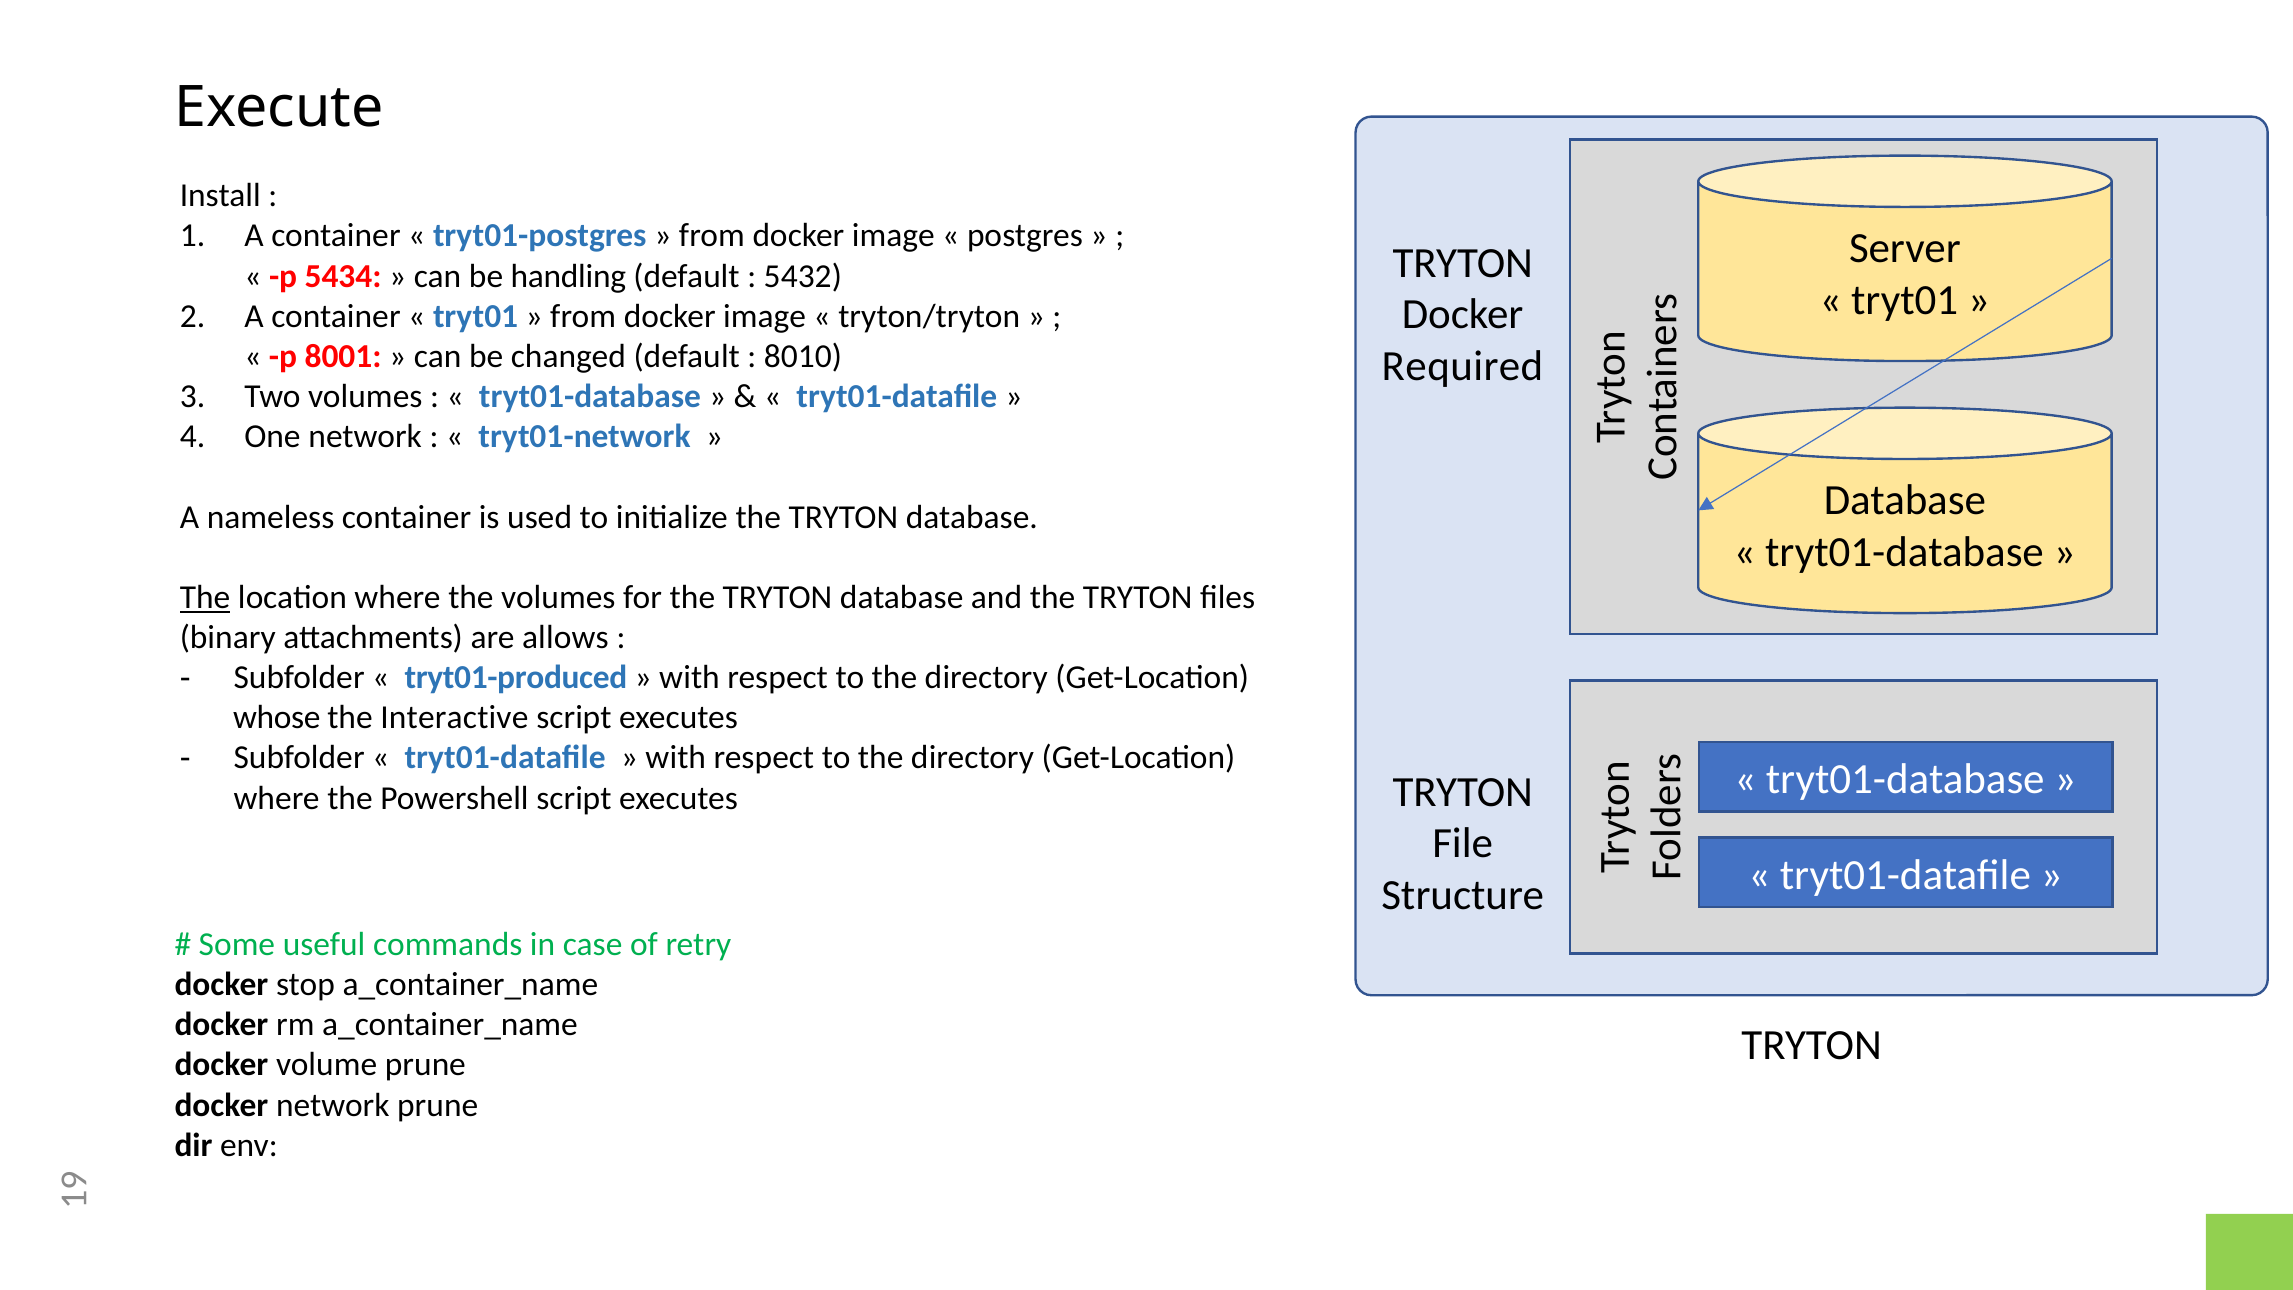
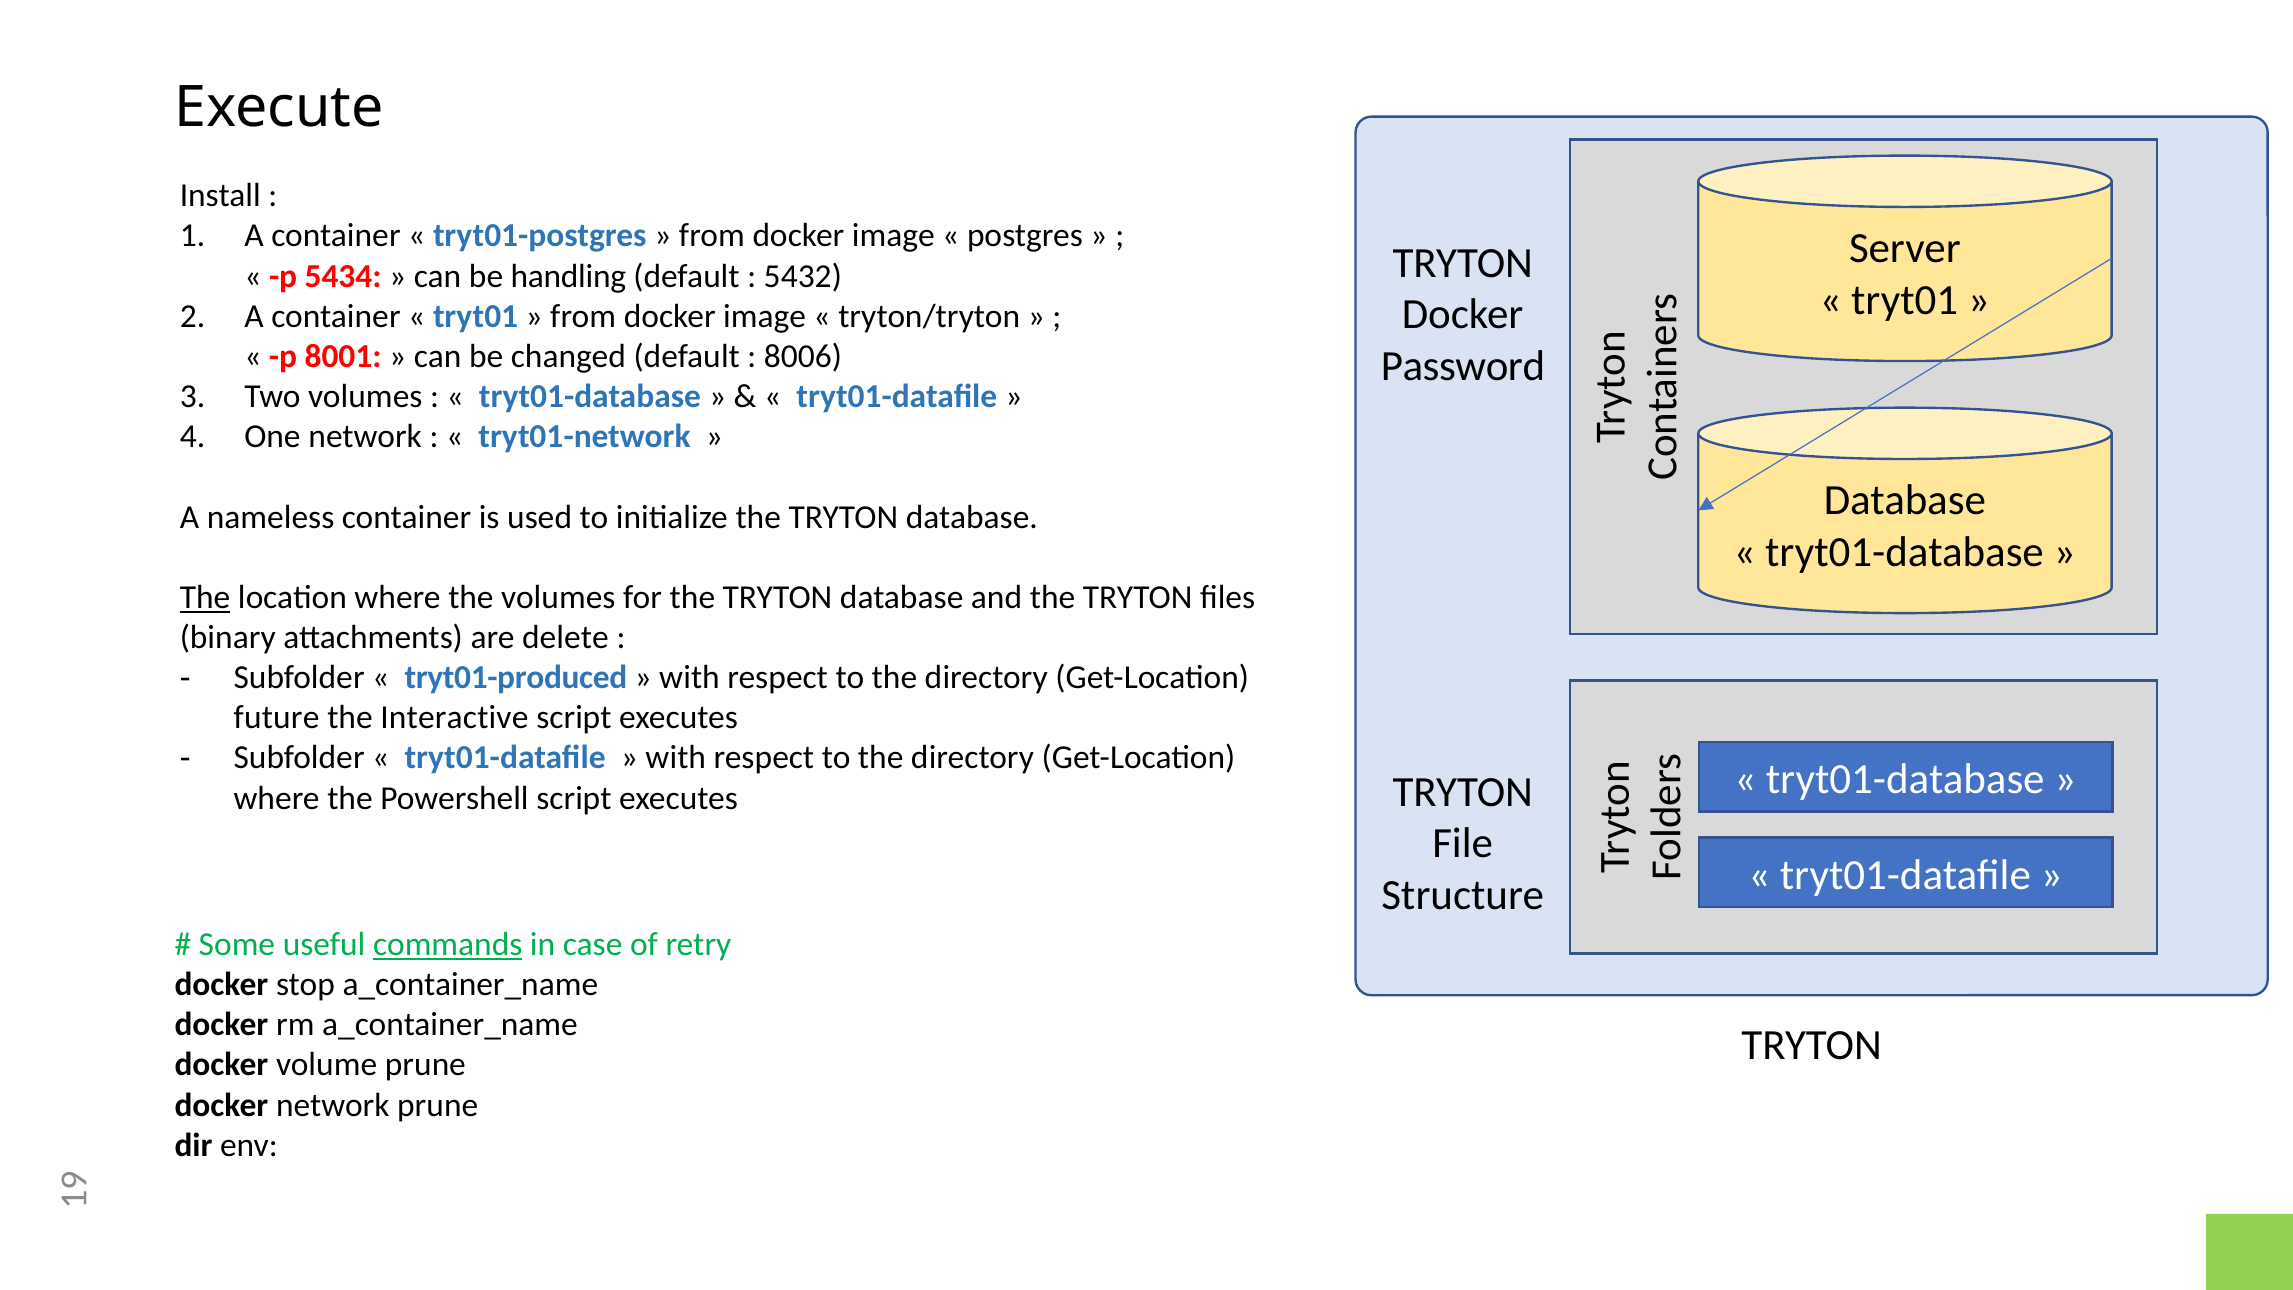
8010: 8010 -> 8006
Required: Required -> Password
allows: allows -> delete
whose: whose -> future
commands underline: none -> present
